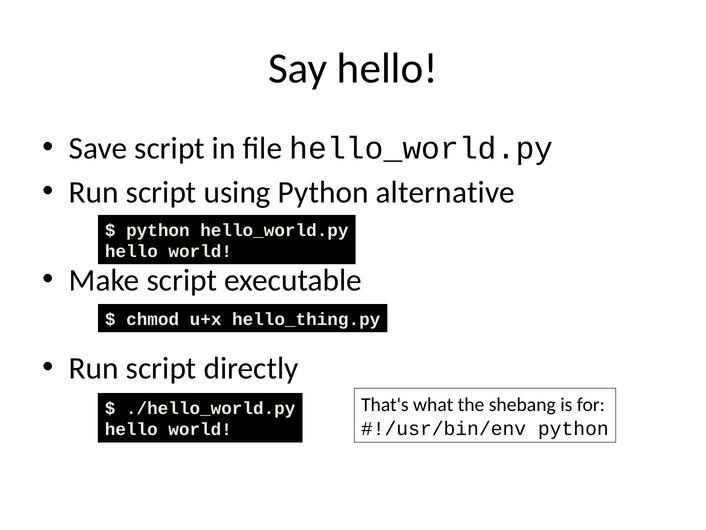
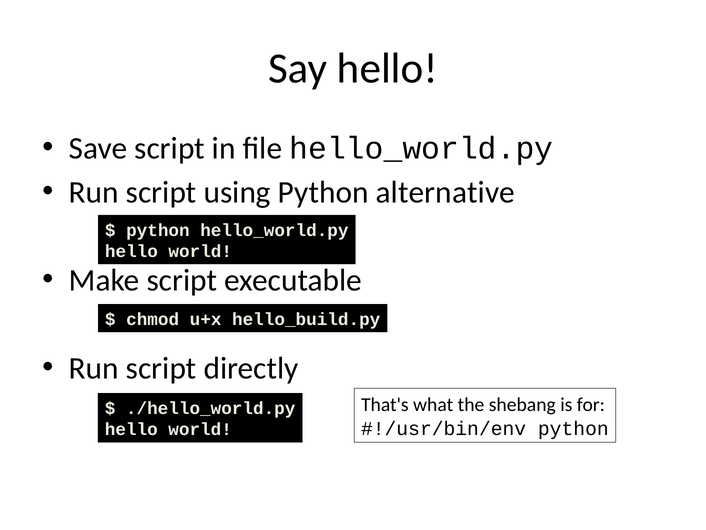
hello_thing.py: hello_thing.py -> hello_build.py
